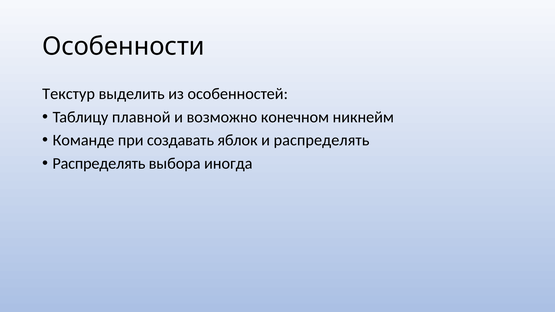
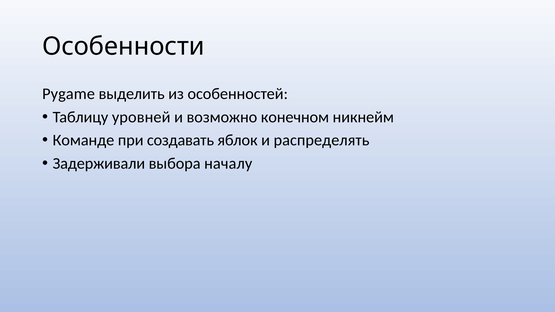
Текстур: Текстур -> Pygame
плавной: плавной -> уровней
Распределять at (99, 164): Распределять -> Задерживали
иногда: иногда -> началу
